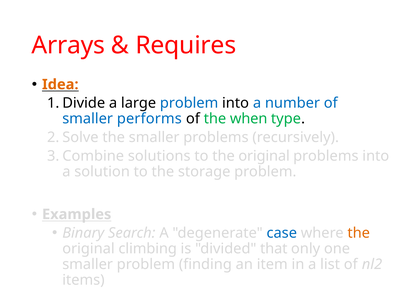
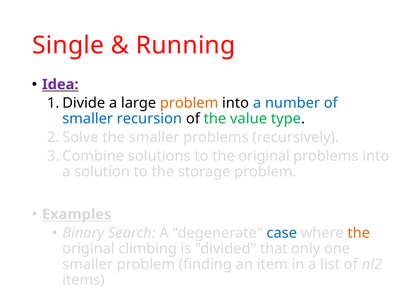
Arrays: Arrays -> Single
Requires: Requires -> Running
Idea colour: orange -> purple
problem at (189, 103) colour: blue -> orange
performs: performs -> recursion
when: when -> value
